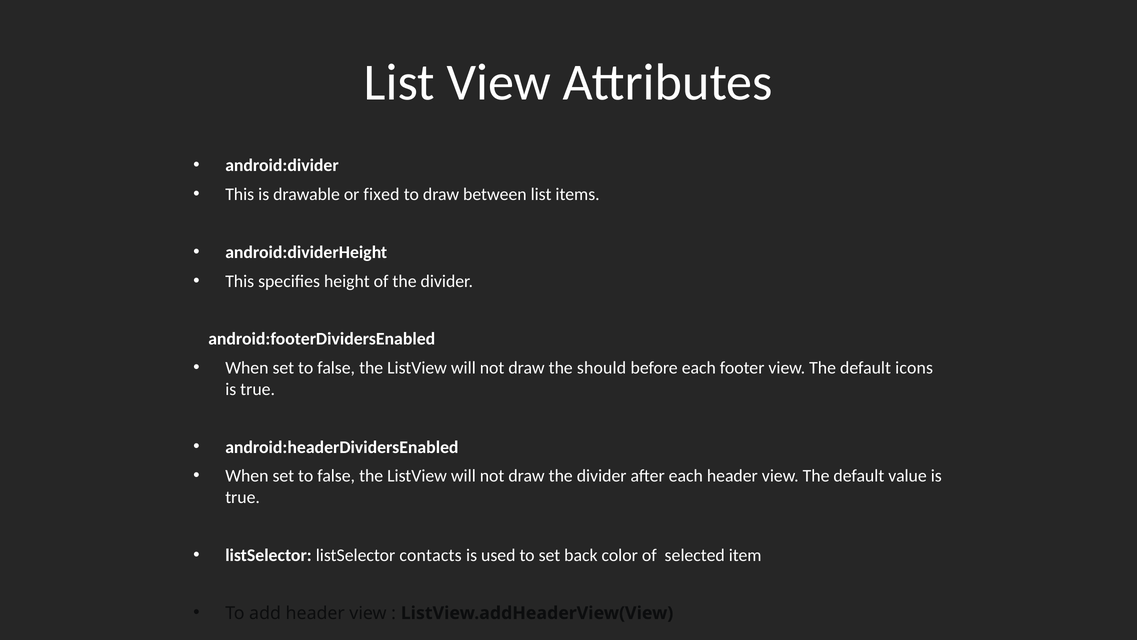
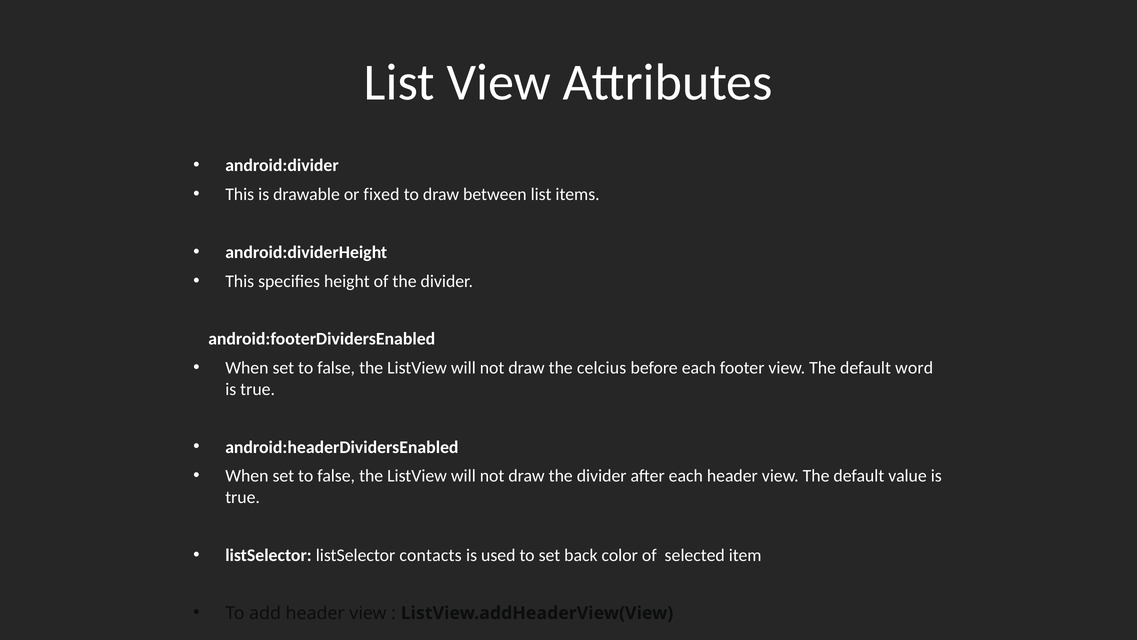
should: should -> celcius
icons: icons -> word
